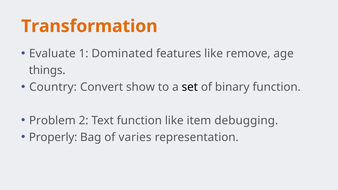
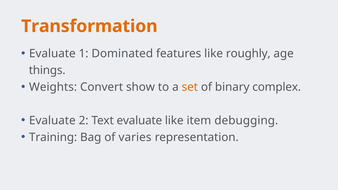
remove: remove -> roughly
Country: Country -> Weights
set colour: black -> orange
binary function: function -> complex
Problem at (52, 121): Problem -> Evaluate
Text function: function -> evaluate
Properly: Properly -> Training
